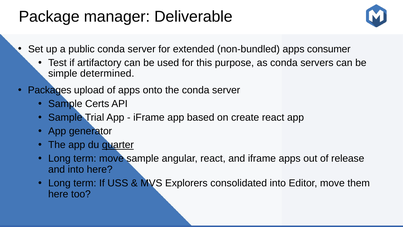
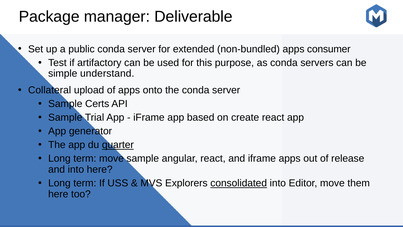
determined: determined -> understand
Packages: Packages -> Collateral
consolidated underline: none -> present
